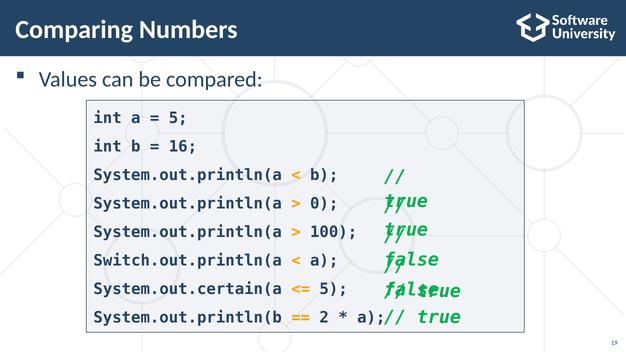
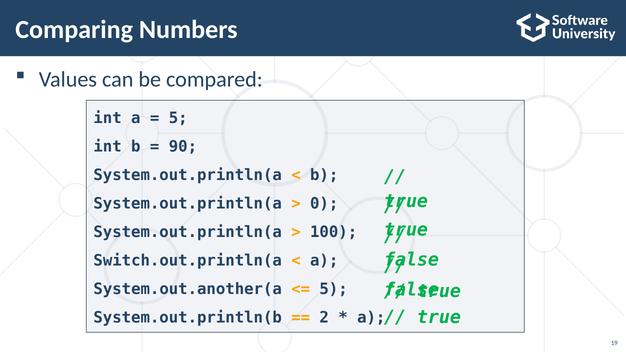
16: 16 -> 90
System.out.certain(a: System.out.certain(a -> System.out.another(a
